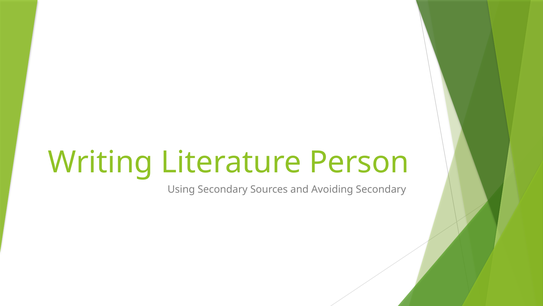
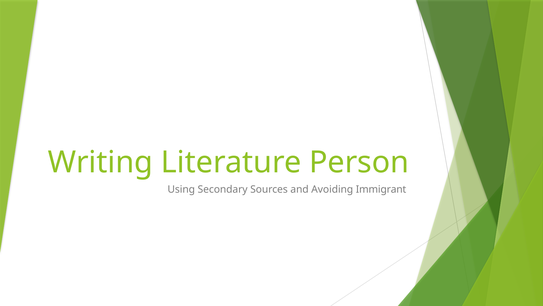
Avoiding Secondary: Secondary -> Immigrant
